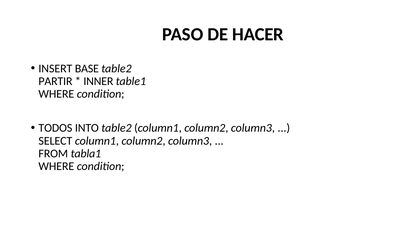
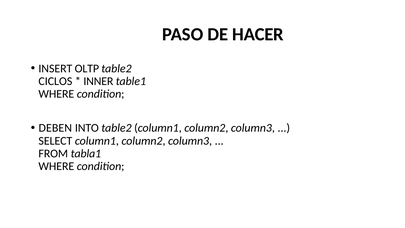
BASE: BASE -> OLTP
PARTIR: PARTIR -> CICLOS
TODOS: TODOS -> DEBEN
